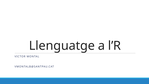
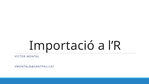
Llenguatge: Llenguatge -> Importació
